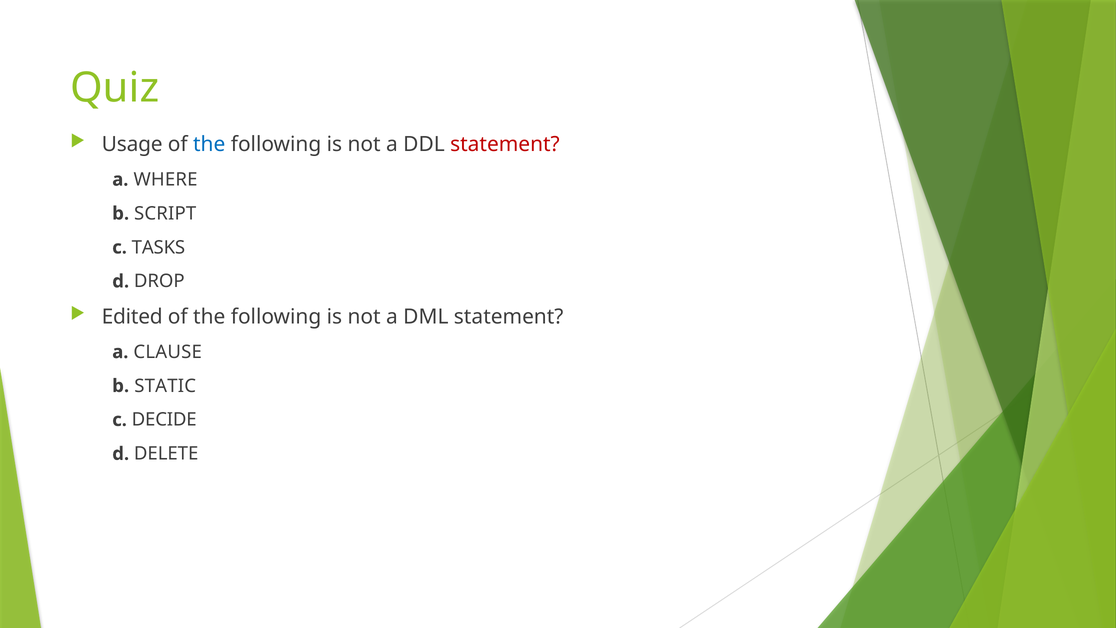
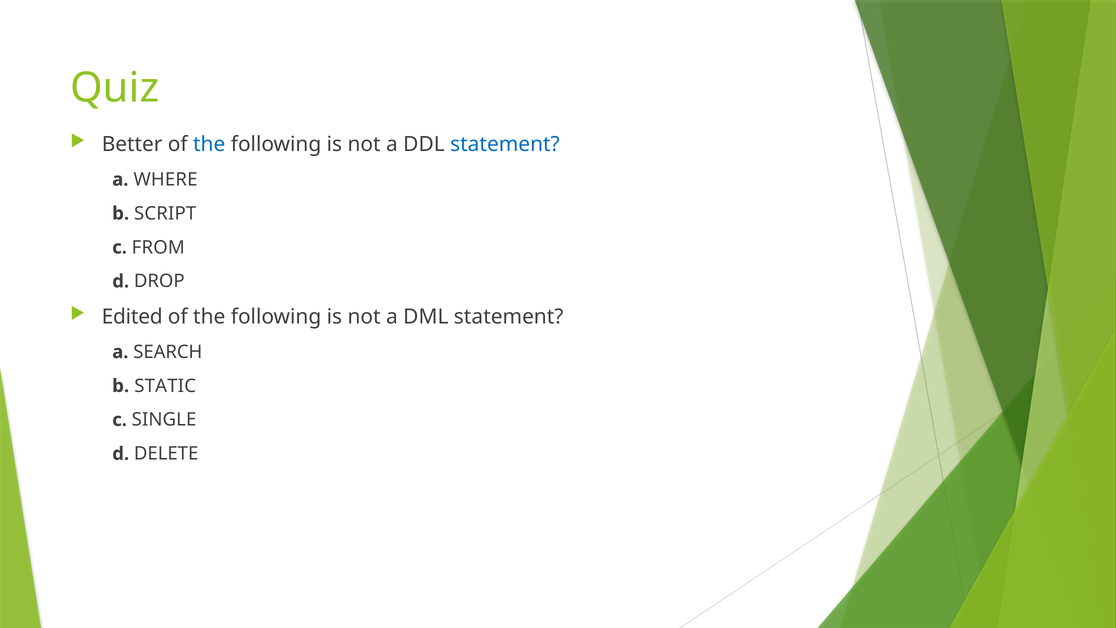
Usage: Usage -> Better
statement at (505, 144) colour: red -> blue
TASKS: TASKS -> FROM
CLAUSE: CLAUSE -> SEARCH
DECIDE: DECIDE -> SINGLE
